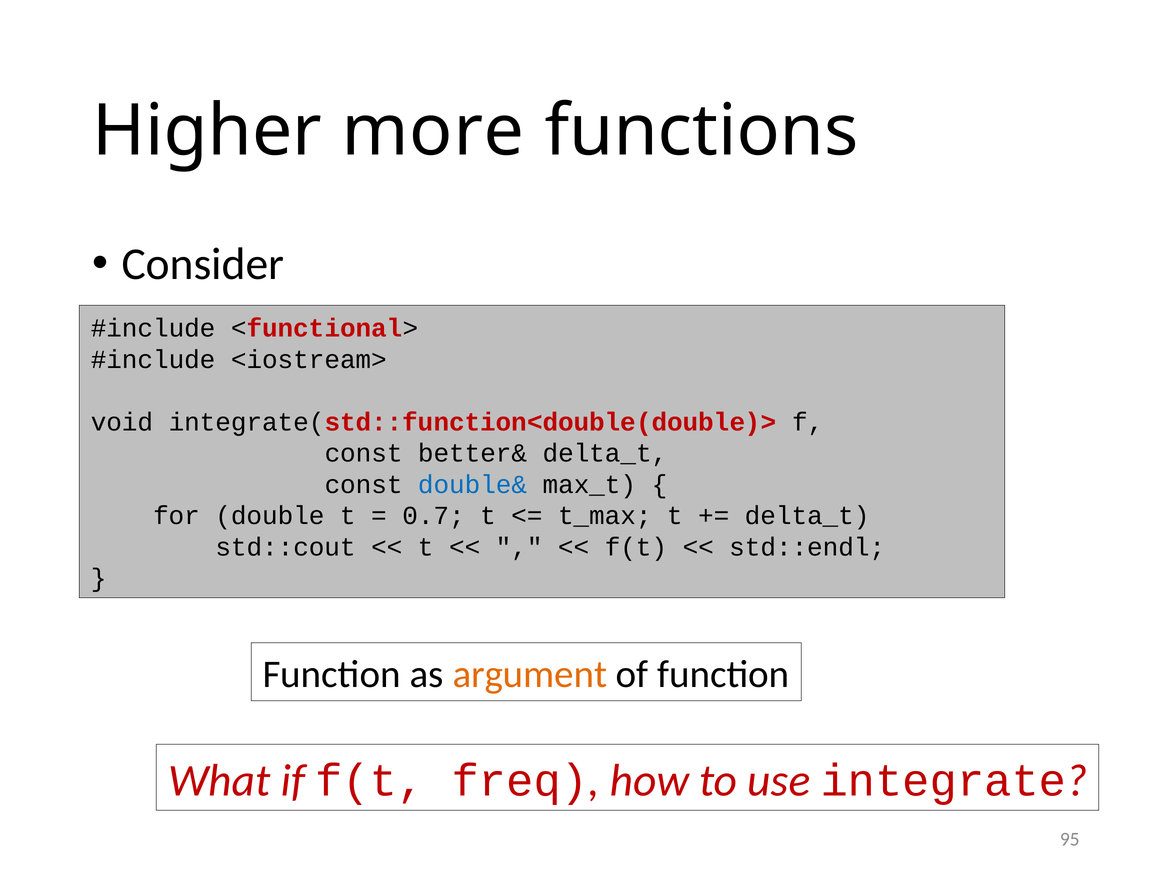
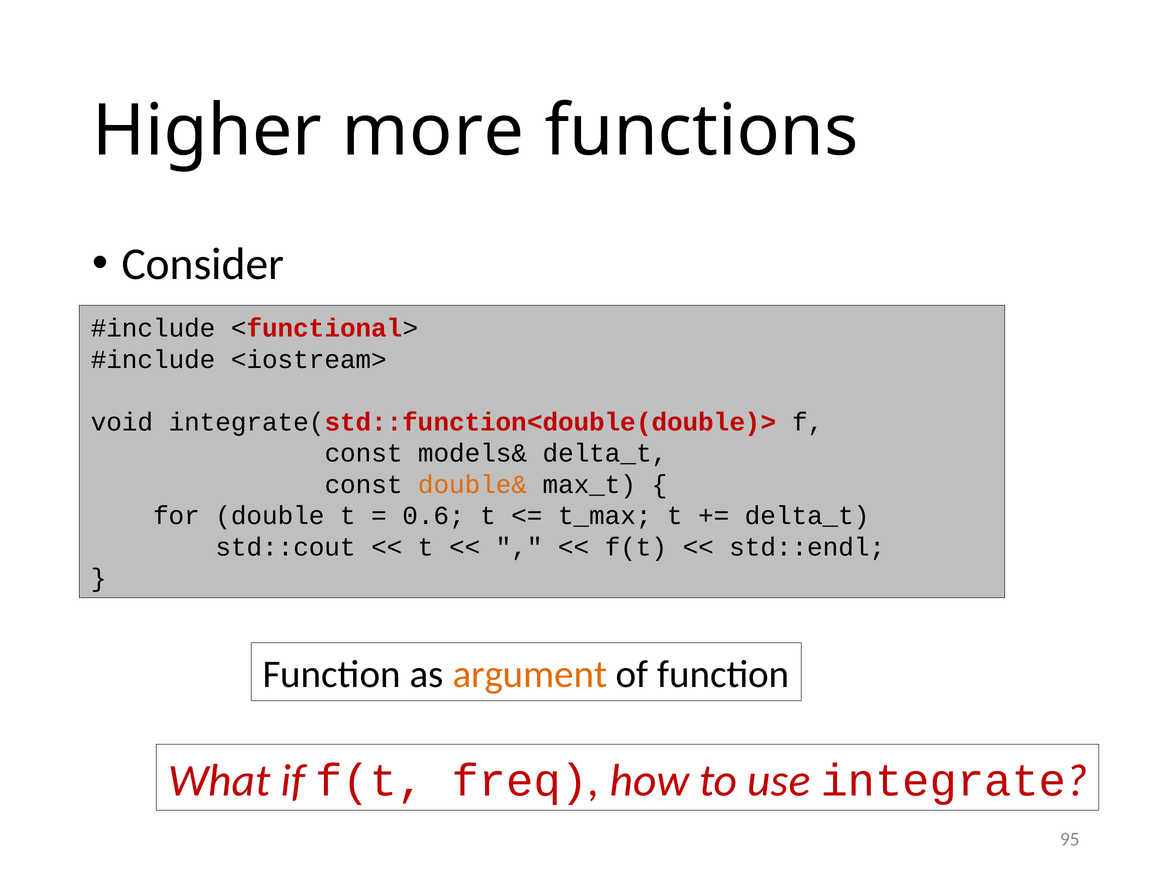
better&: better& -> models&
double& colour: blue -> orange
0.7: 0.7 -> 0.6
